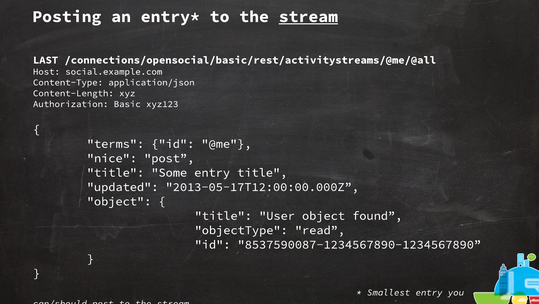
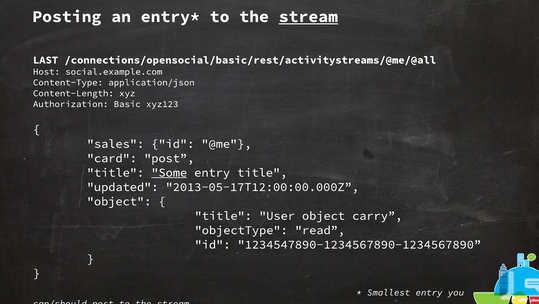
terms: terms -> sales
nice: nice -> card
Some underline: none -> present
found: found -> carry
8537590087-1234567890-1234567890: 8537590087-1234567890-1234567890 -> 1234547890-1234567890-1234567890
